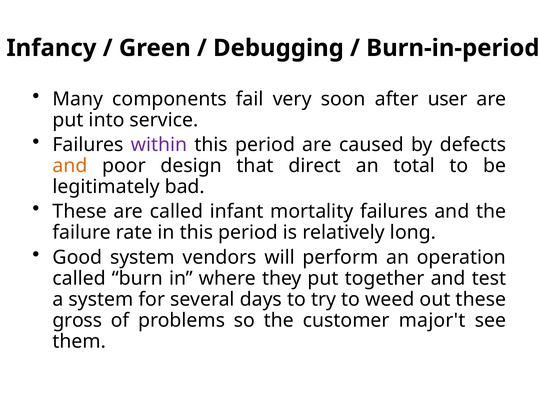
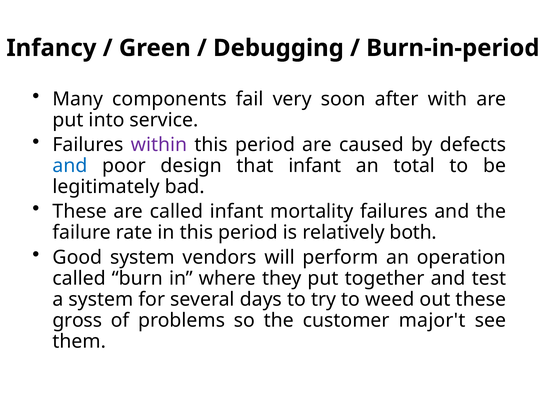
user: user -> with
and at (70, 166) colour: orange -> blue
that direct: direct -> infant
long: long -> both
